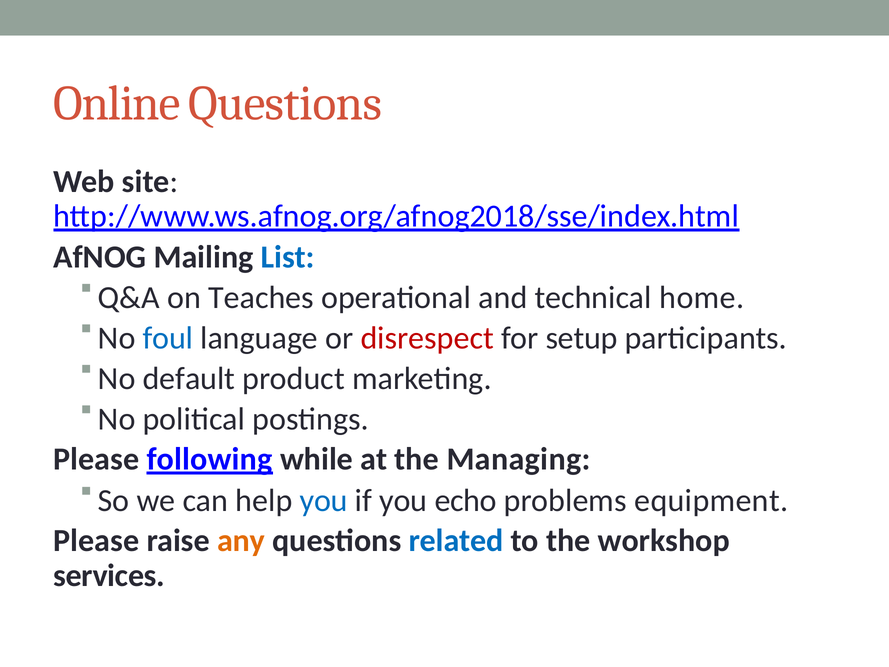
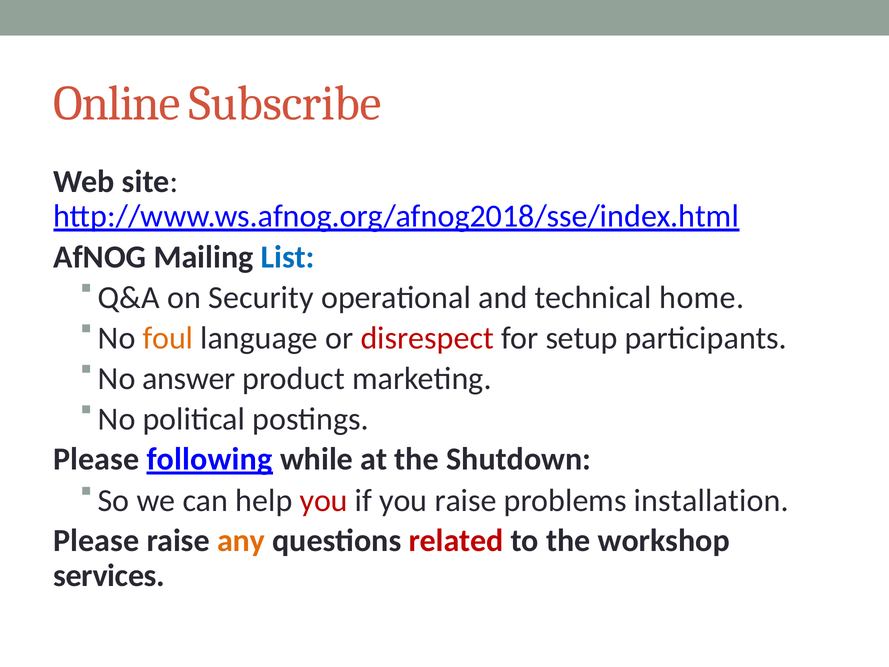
Online Questions: Questions -> Subscribe
Teaches: Teaches -> Security
foul colour: blue -> orange
default: default -> answer
Managing: Managing -> Shutdown
you at (324, 500) colour: blue -> red
you echo: echo -> raise
equipment: equipment -> installation
related colour: blue -> red
